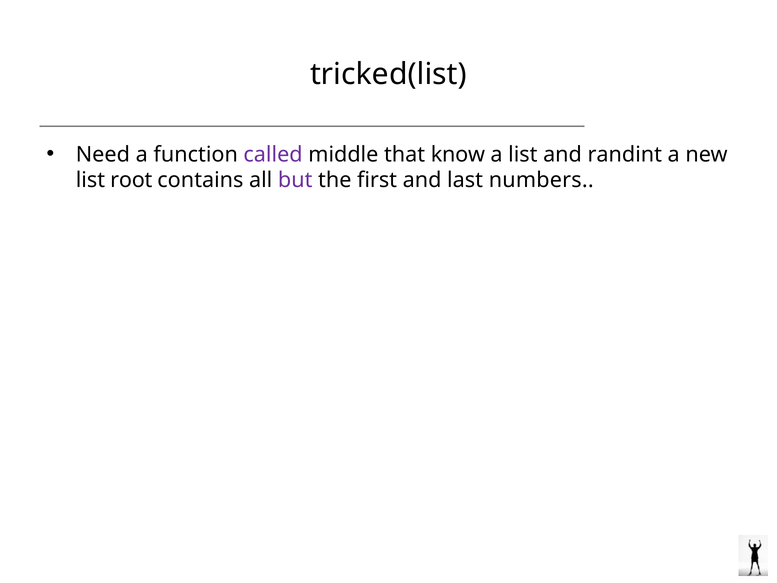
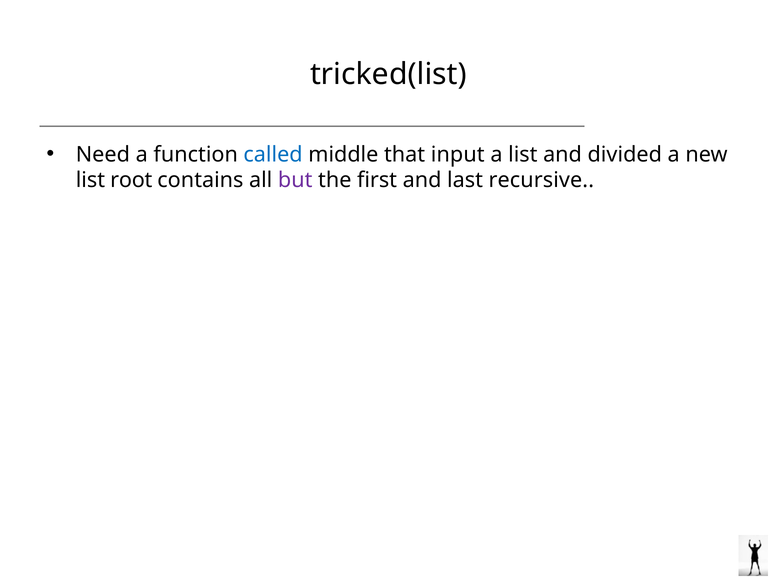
called colour: purple -> blue
know: know -> input
randint: randint -> divided
numbers: numbers -> recursive
